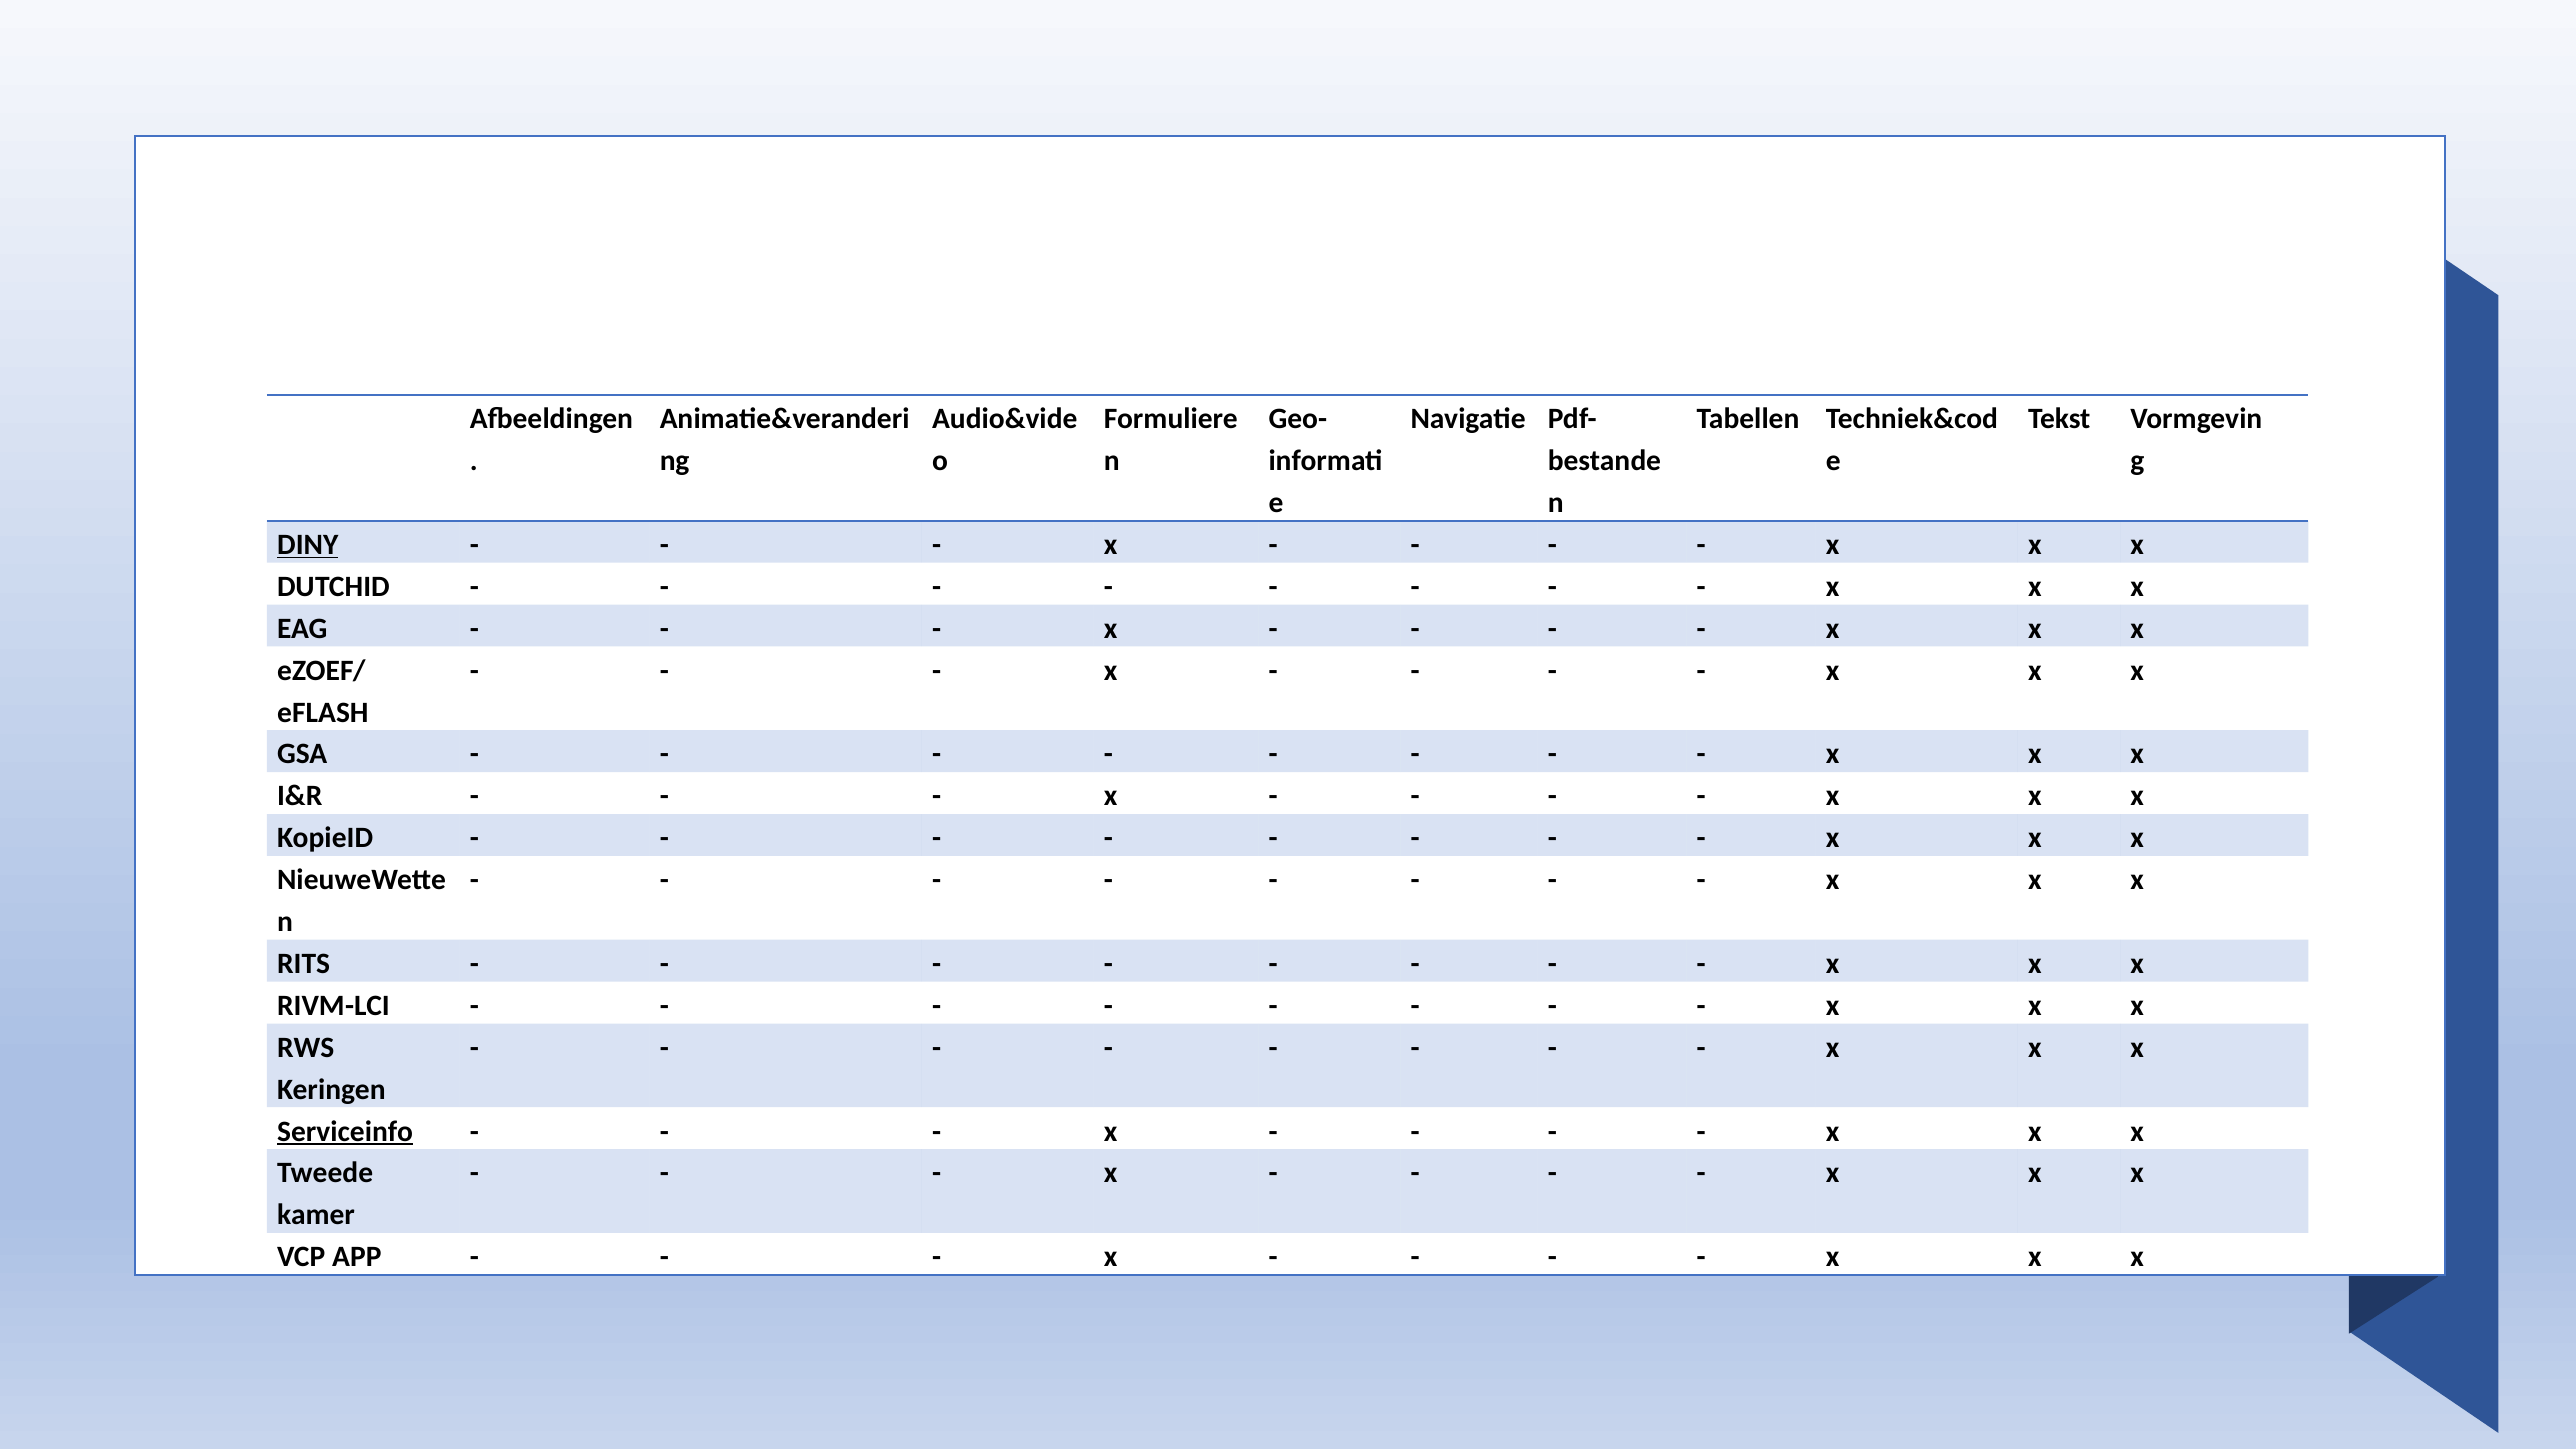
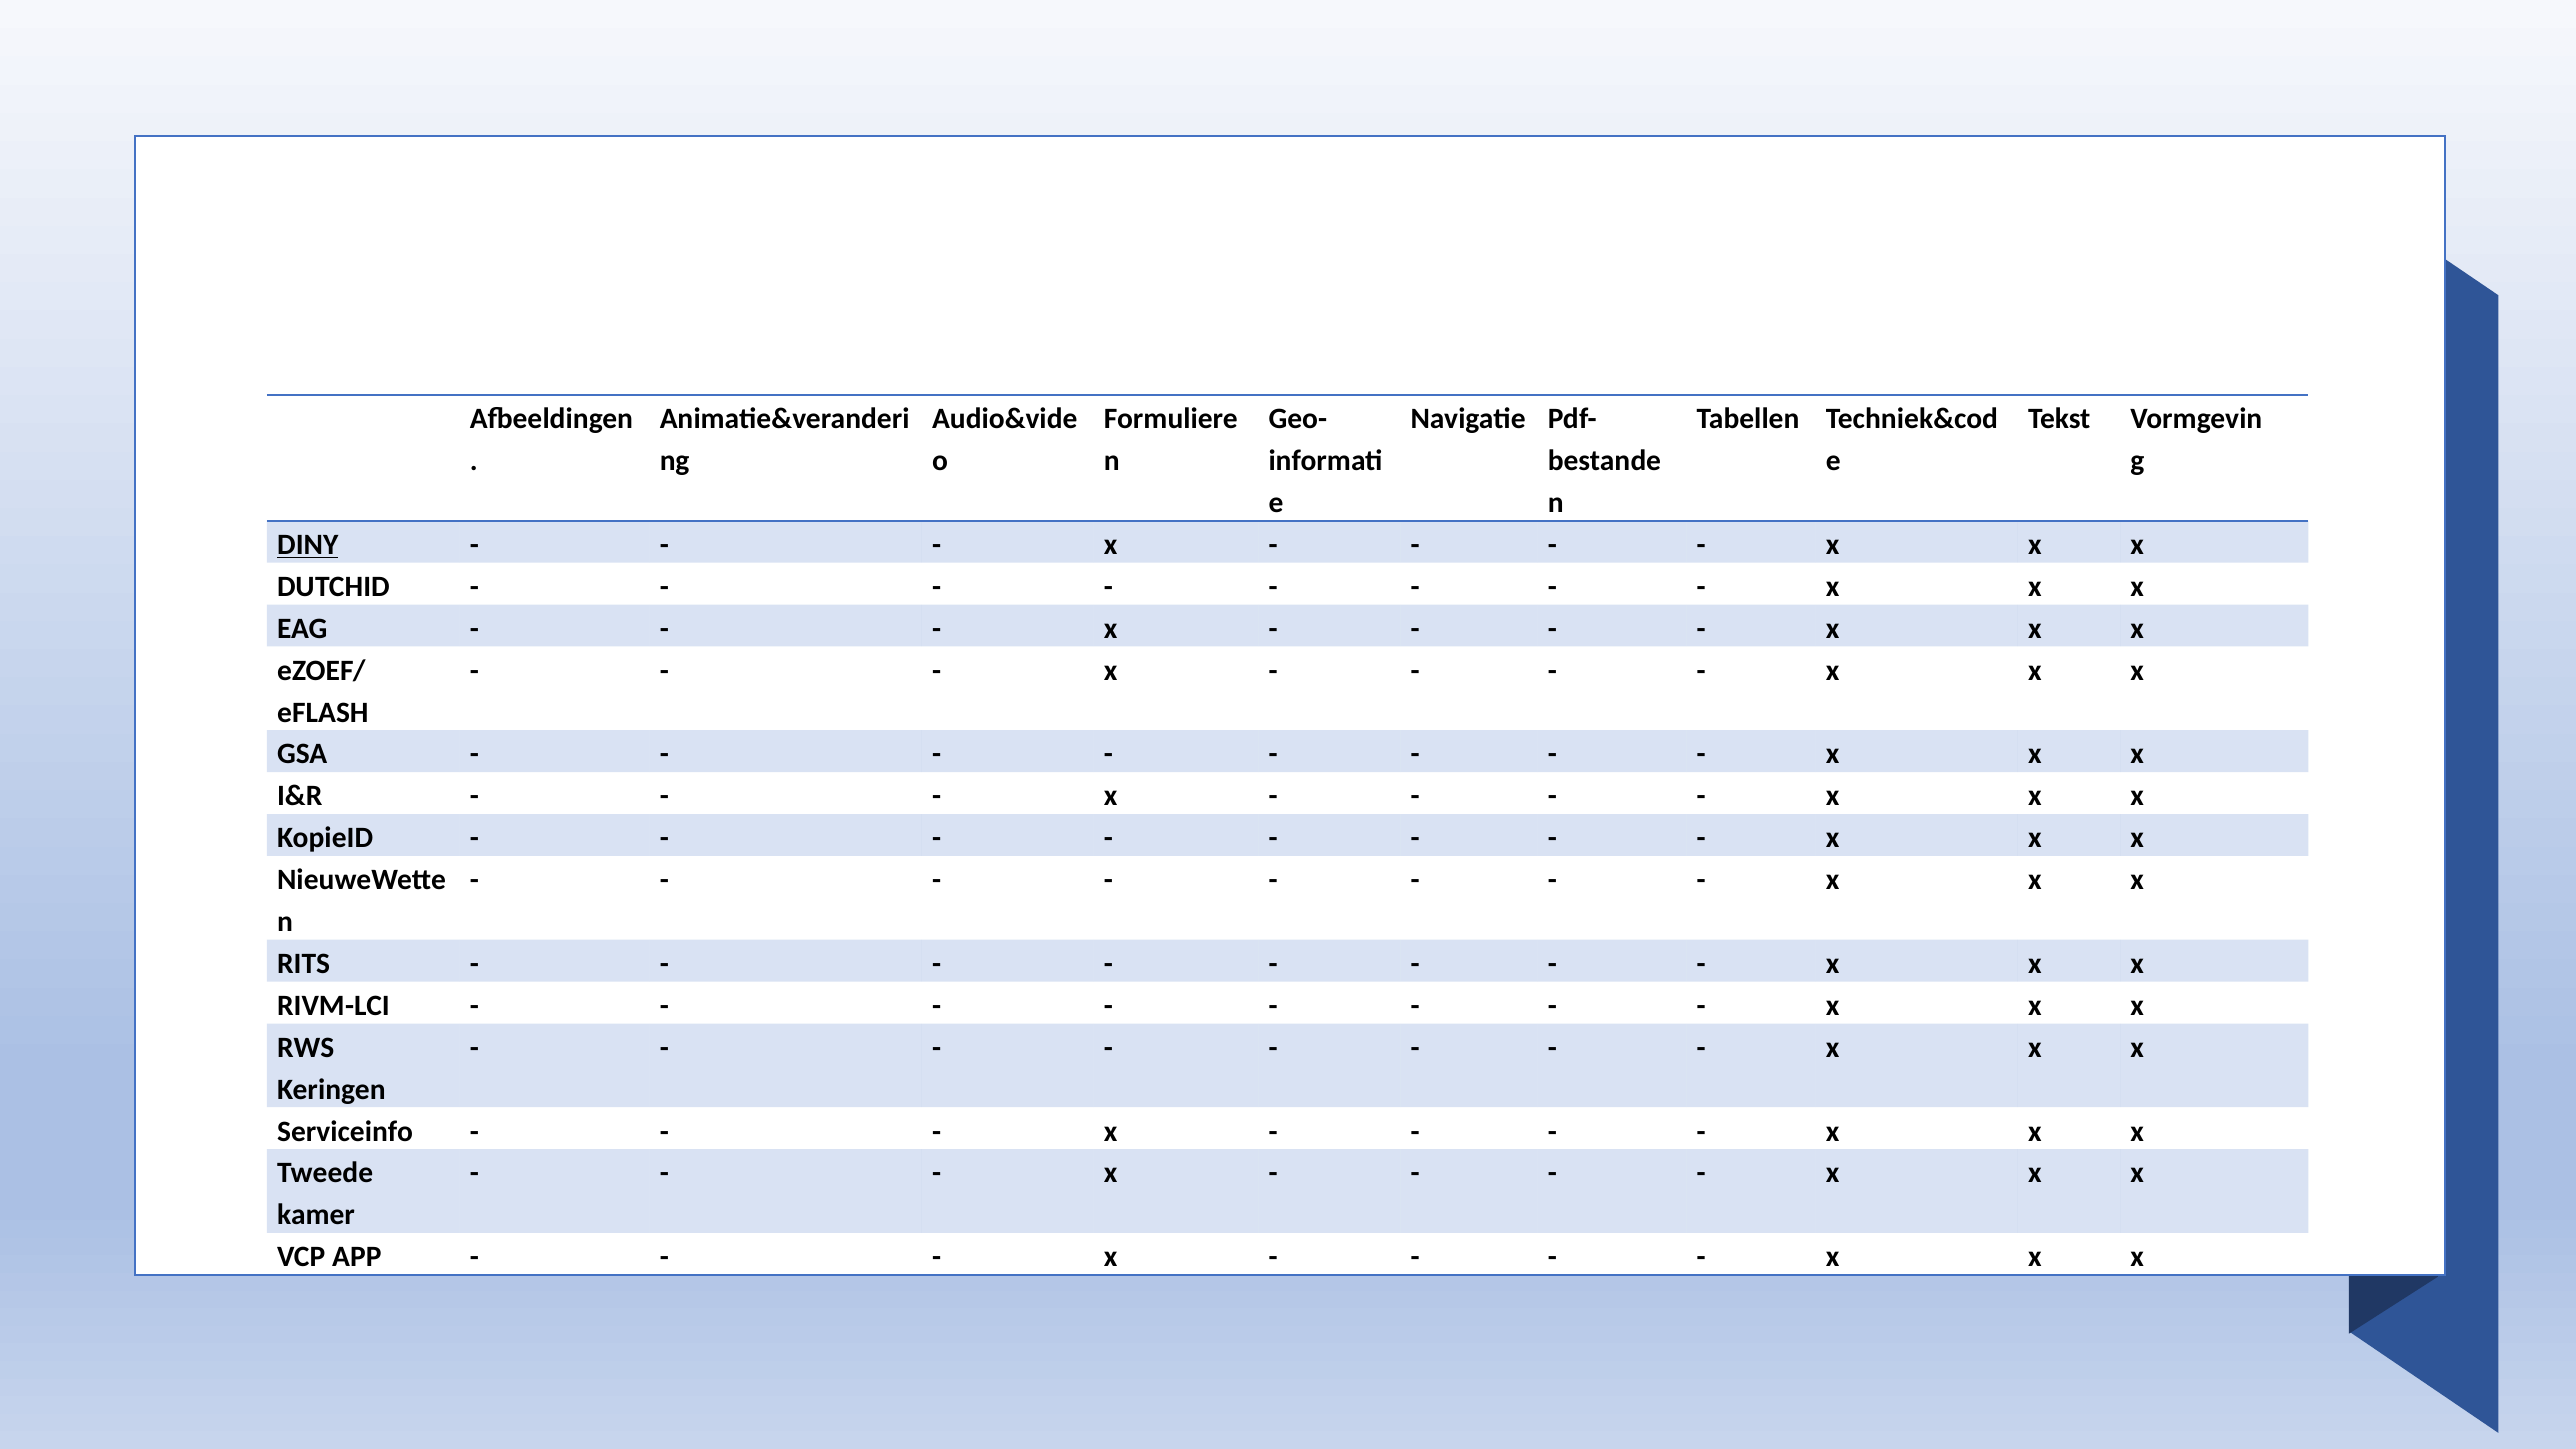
Serviceinfo underline: present -> none
